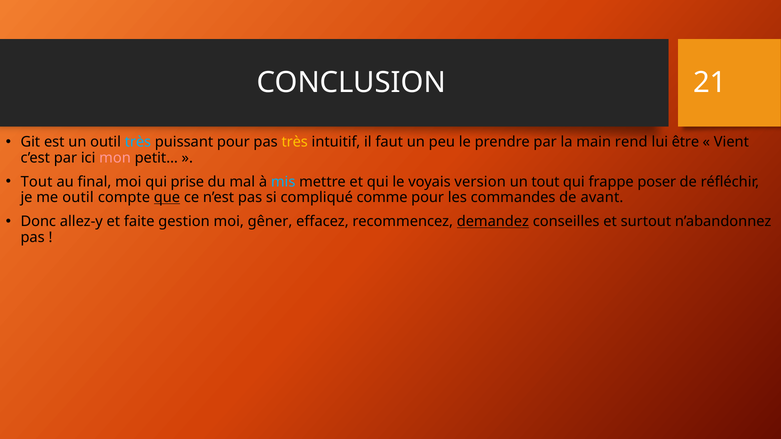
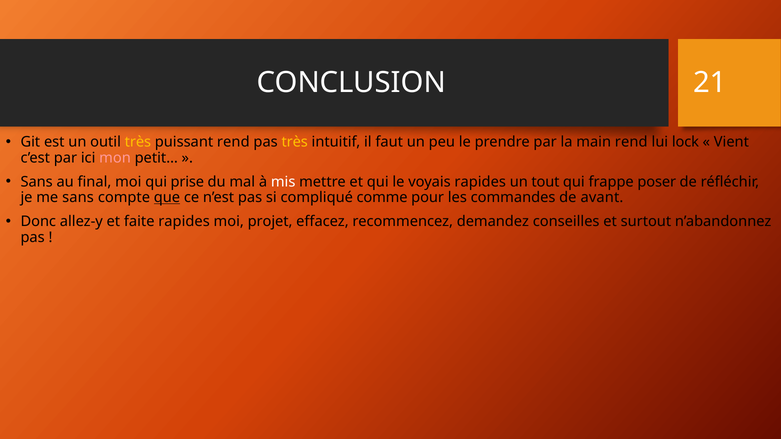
très at (138, 142) colour: light blue -> yellow
puissant pour: pour -> rend
être: être -> lock
Tout at (37, 182): Tout -> Sans
mis colour: light blue -> white
voyais version: version -> rapides
me outil: outil -> sans
faite gestion: gestion -> rapides
gêner: gêner -> projet
demandez underline: present -> none
